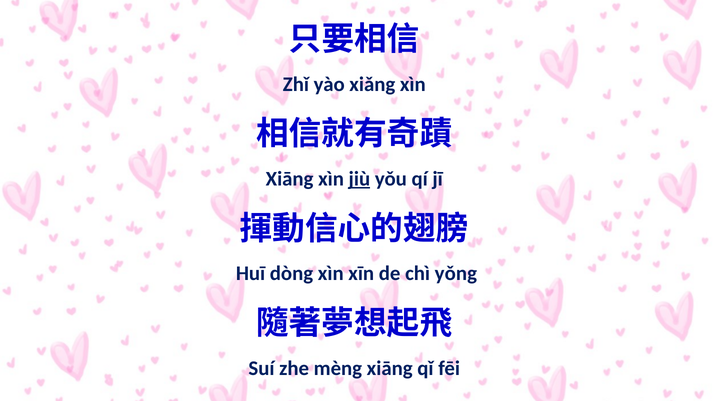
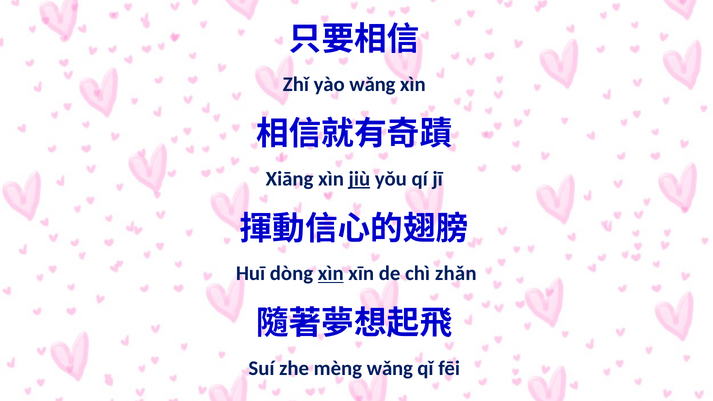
yào xiǎng: xiǎng -> wǎng
xìn at (331, 274) underline: none -> present
yǒng: yǒng -> zhǎn
mèng xiāng: xiāng -> wǎng
